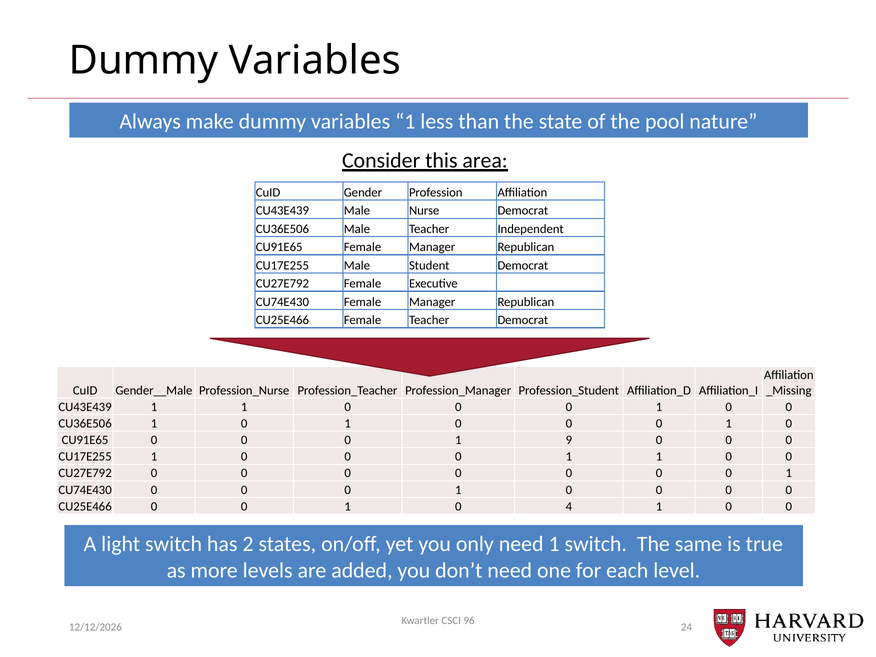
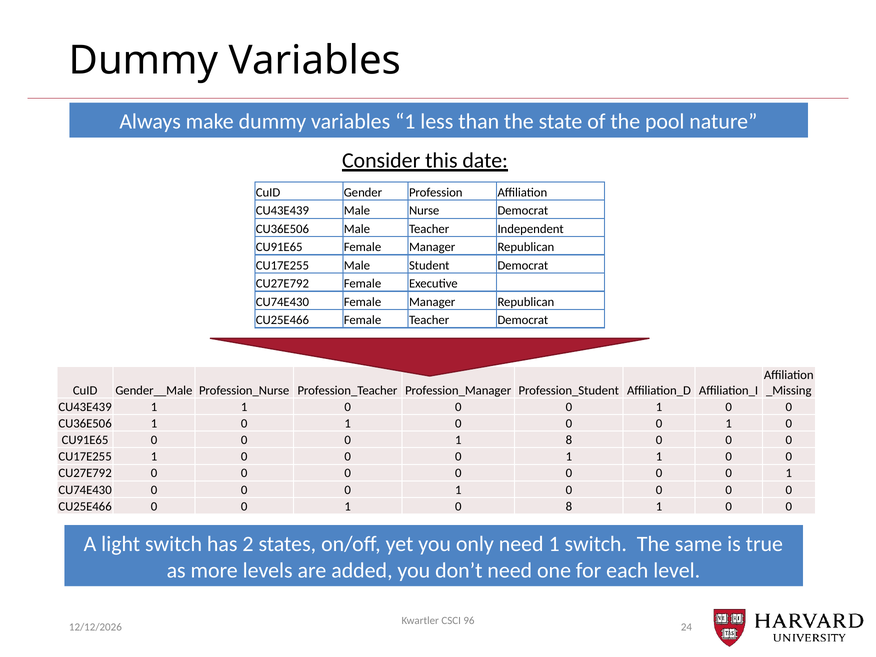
area: area -> date
1 9: 9 -> 8
0 4: 4 -> 8
